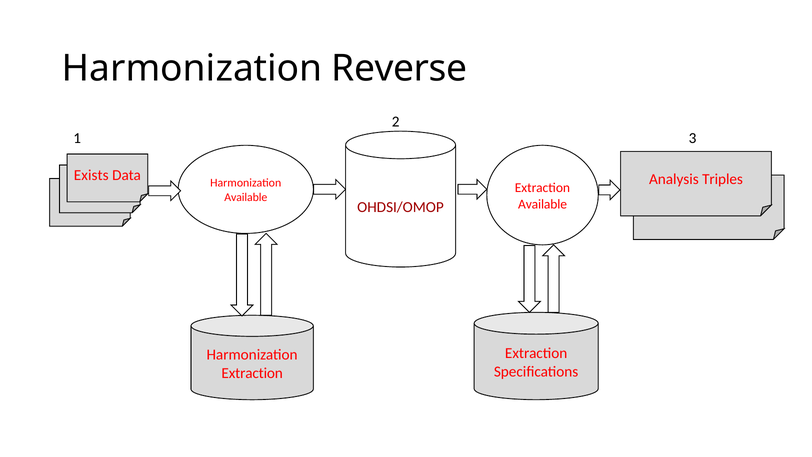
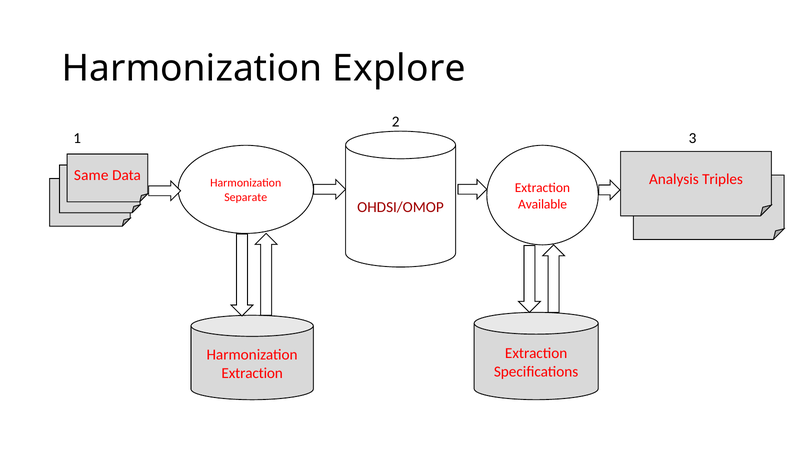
Reverse: Reverse -> Explore
Exists: Exists -> Same
Available at (246, 197): Available -> Separate
